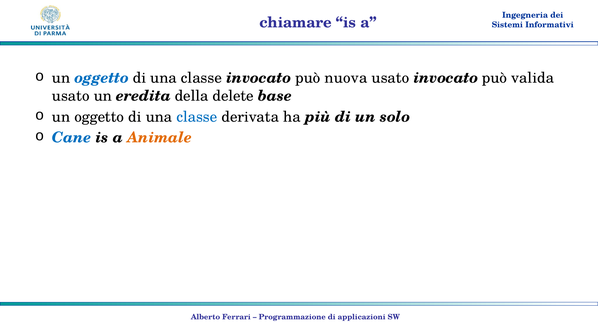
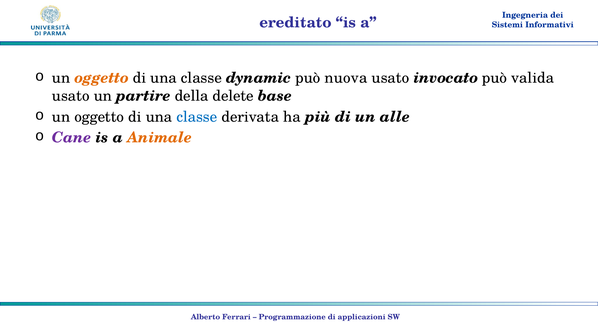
chiamare: chiamare -> ereditato
oggetto at (102, 78) colour: blue -> orange
classe invocato: invocato -> dynamic
eredita: eredita -> partire
solo: solo -> alle
Cane colour: blue -> purple
